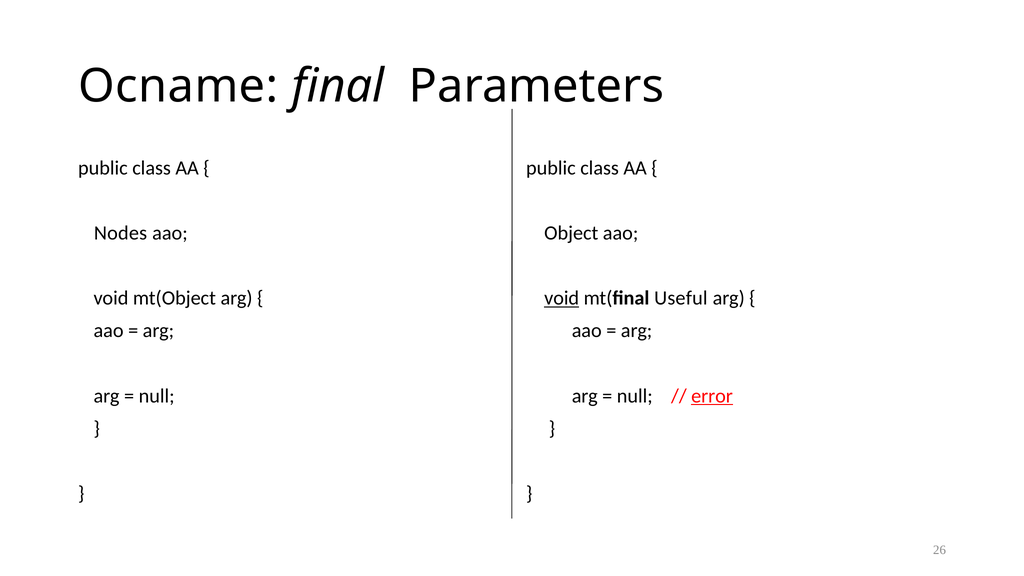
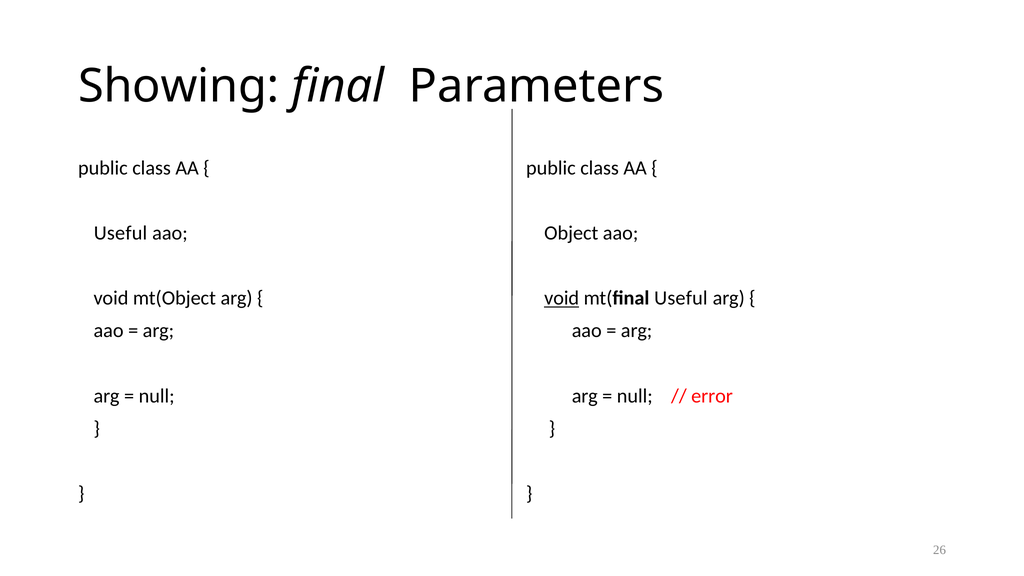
Ocname: Ocname -> Showing
Nodes at (121, 233): Nodes -> Useful
error underline: present -> none
